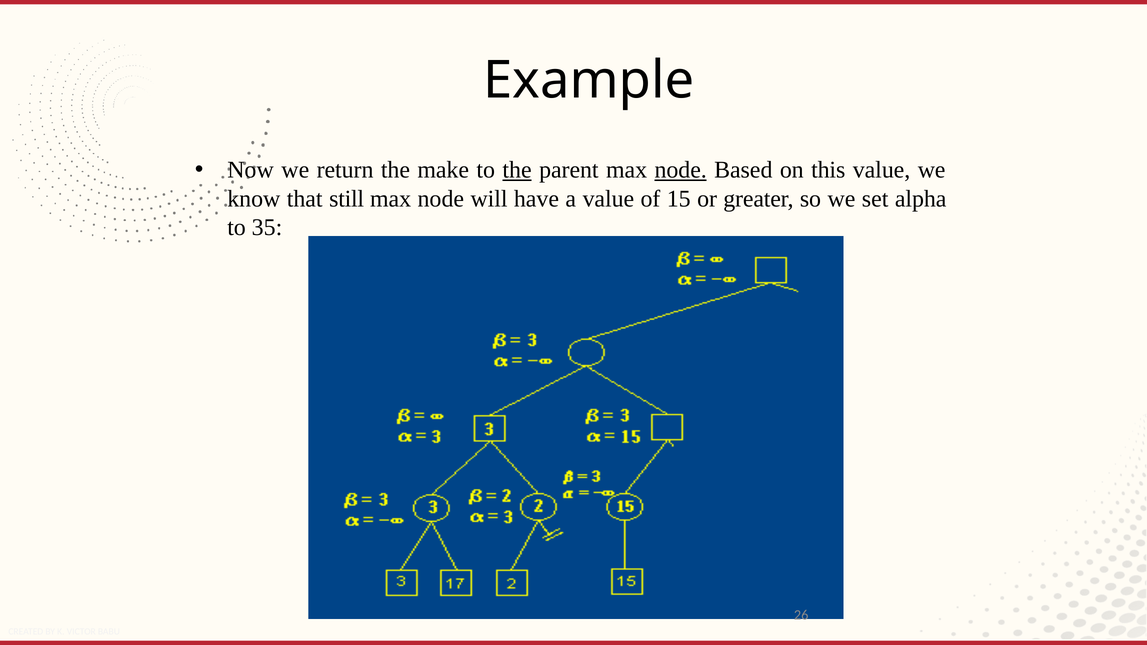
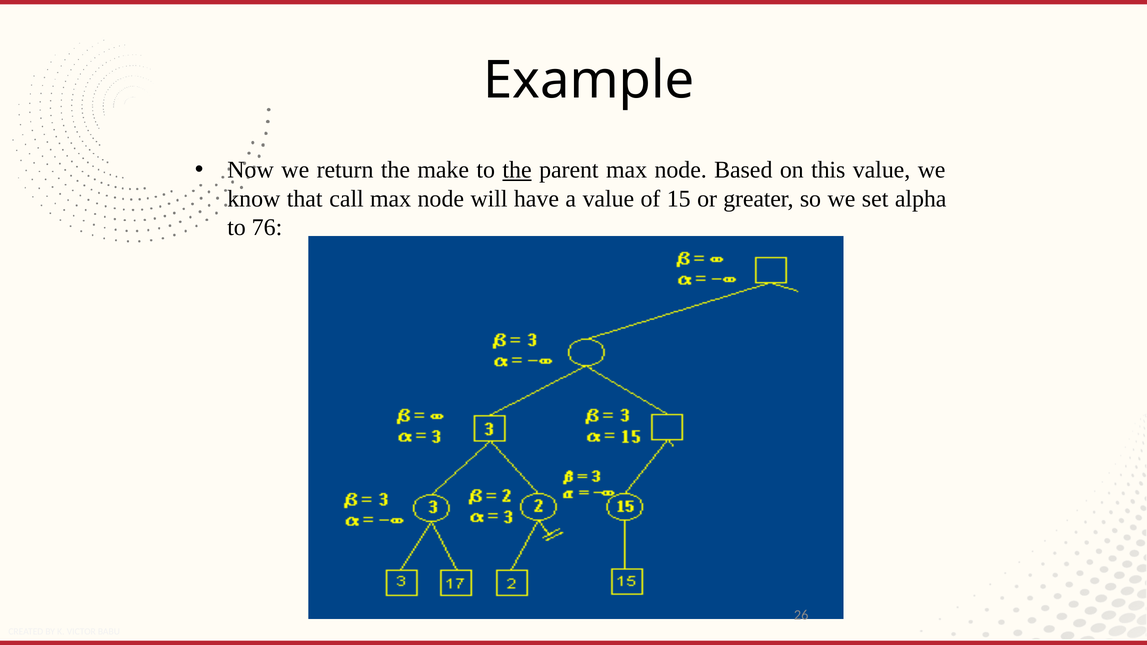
node at (681, 170) underline: present -> none
still: still -> call
35: 35 -> 76
